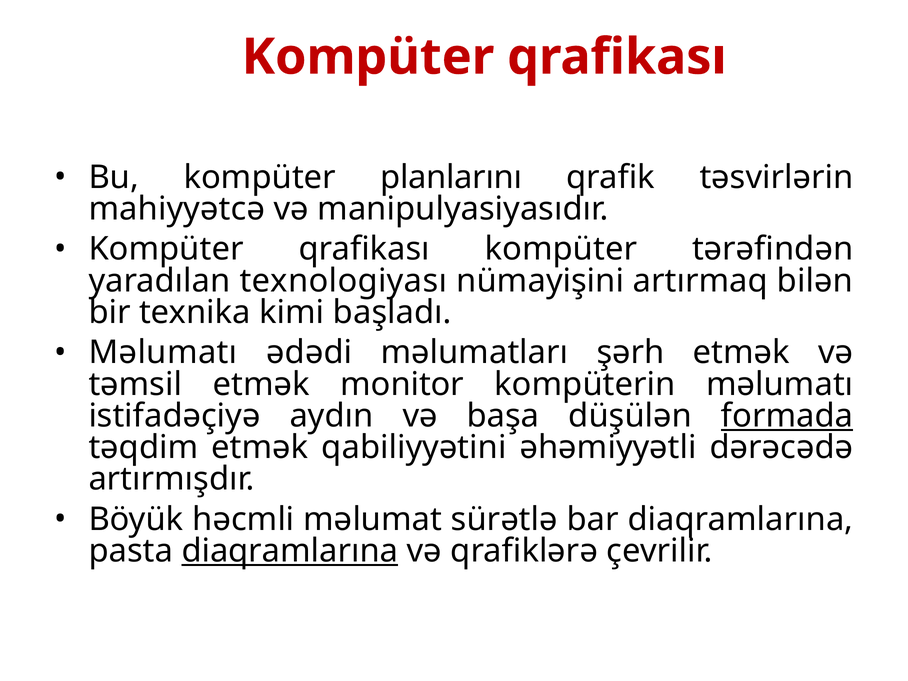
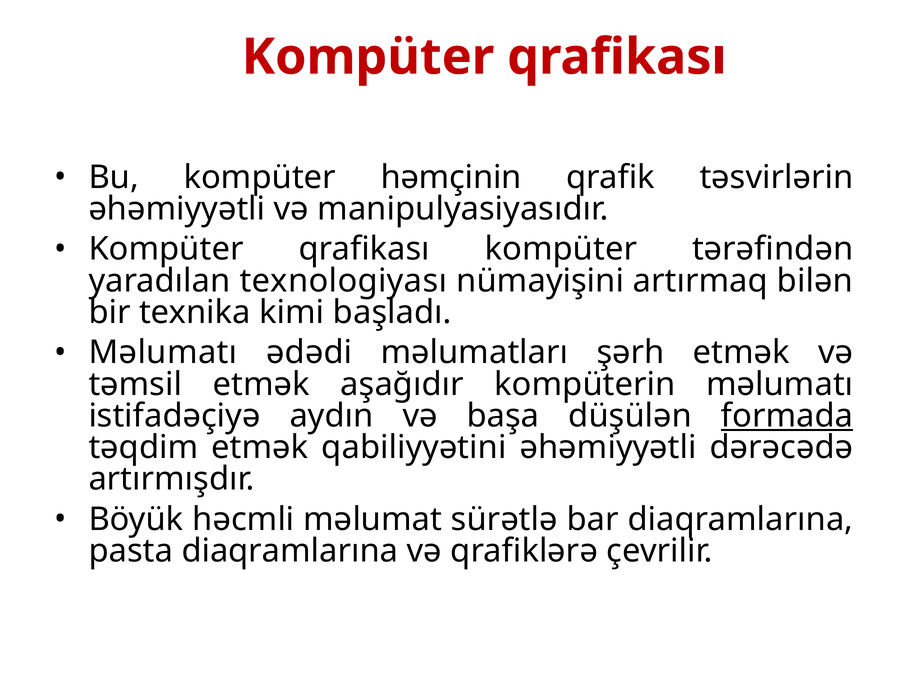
planlarını: planlarını -> həmçinin
mahiyyətcə at (177, 209): mahiyyətcə -> əhəmiyyətli
monitor: monitor -> aşağıdır
diaqramlarına at (290, 551) underline: present -> none
